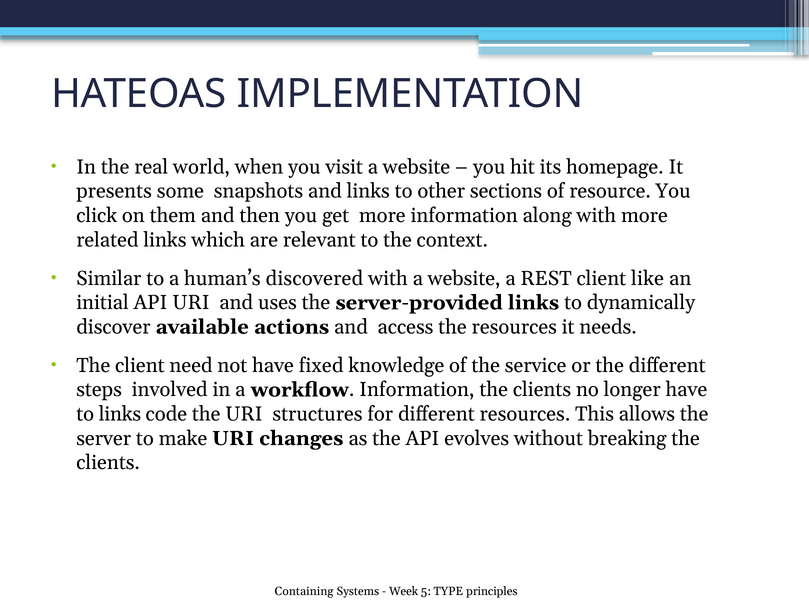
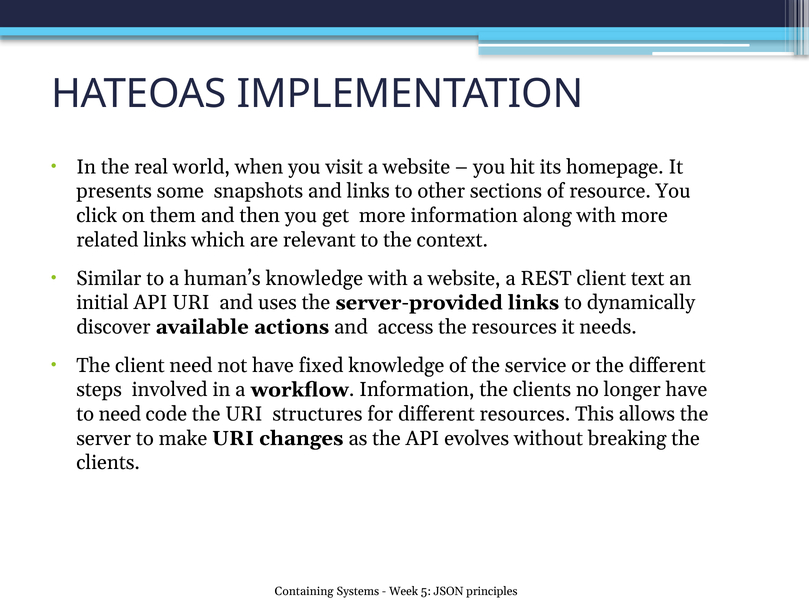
human’s discovered: discovered -> knowledge
like: like -> text
to links: links -> need
TYPE: TYPE -> JSON
